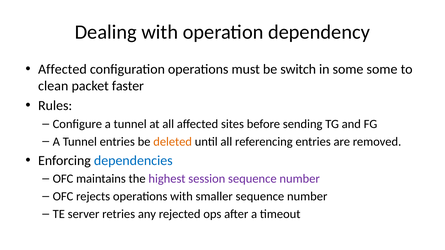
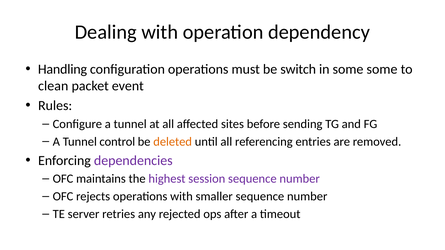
Affected at (62, 69): Affected -> Handling
faster: faster -> event
Tunnel entries: entries -> control
dependencies colour: blue -> purple
